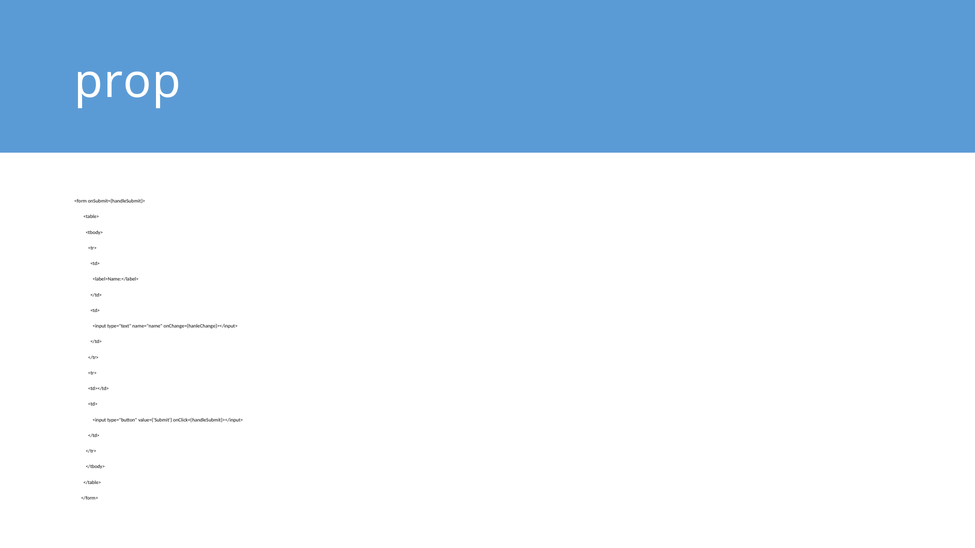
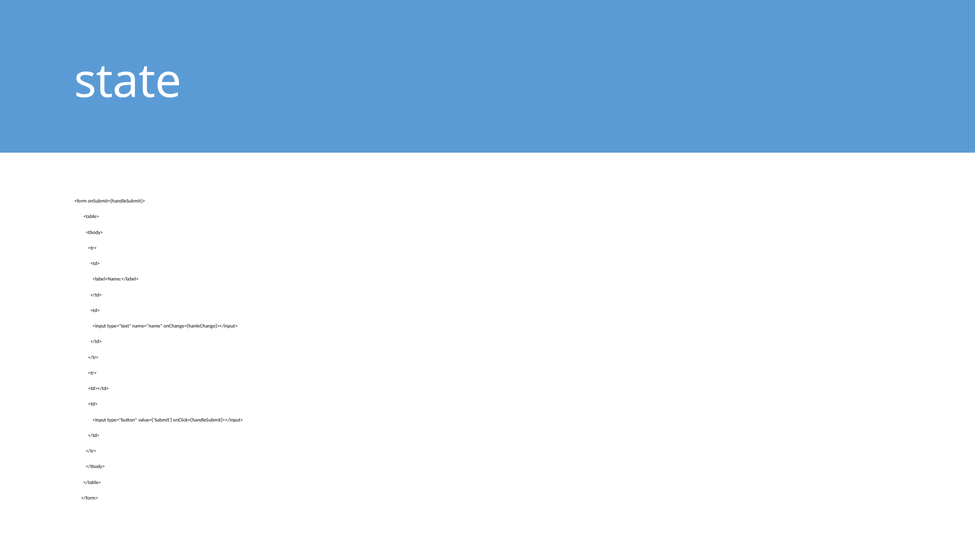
prop: prop -> state
